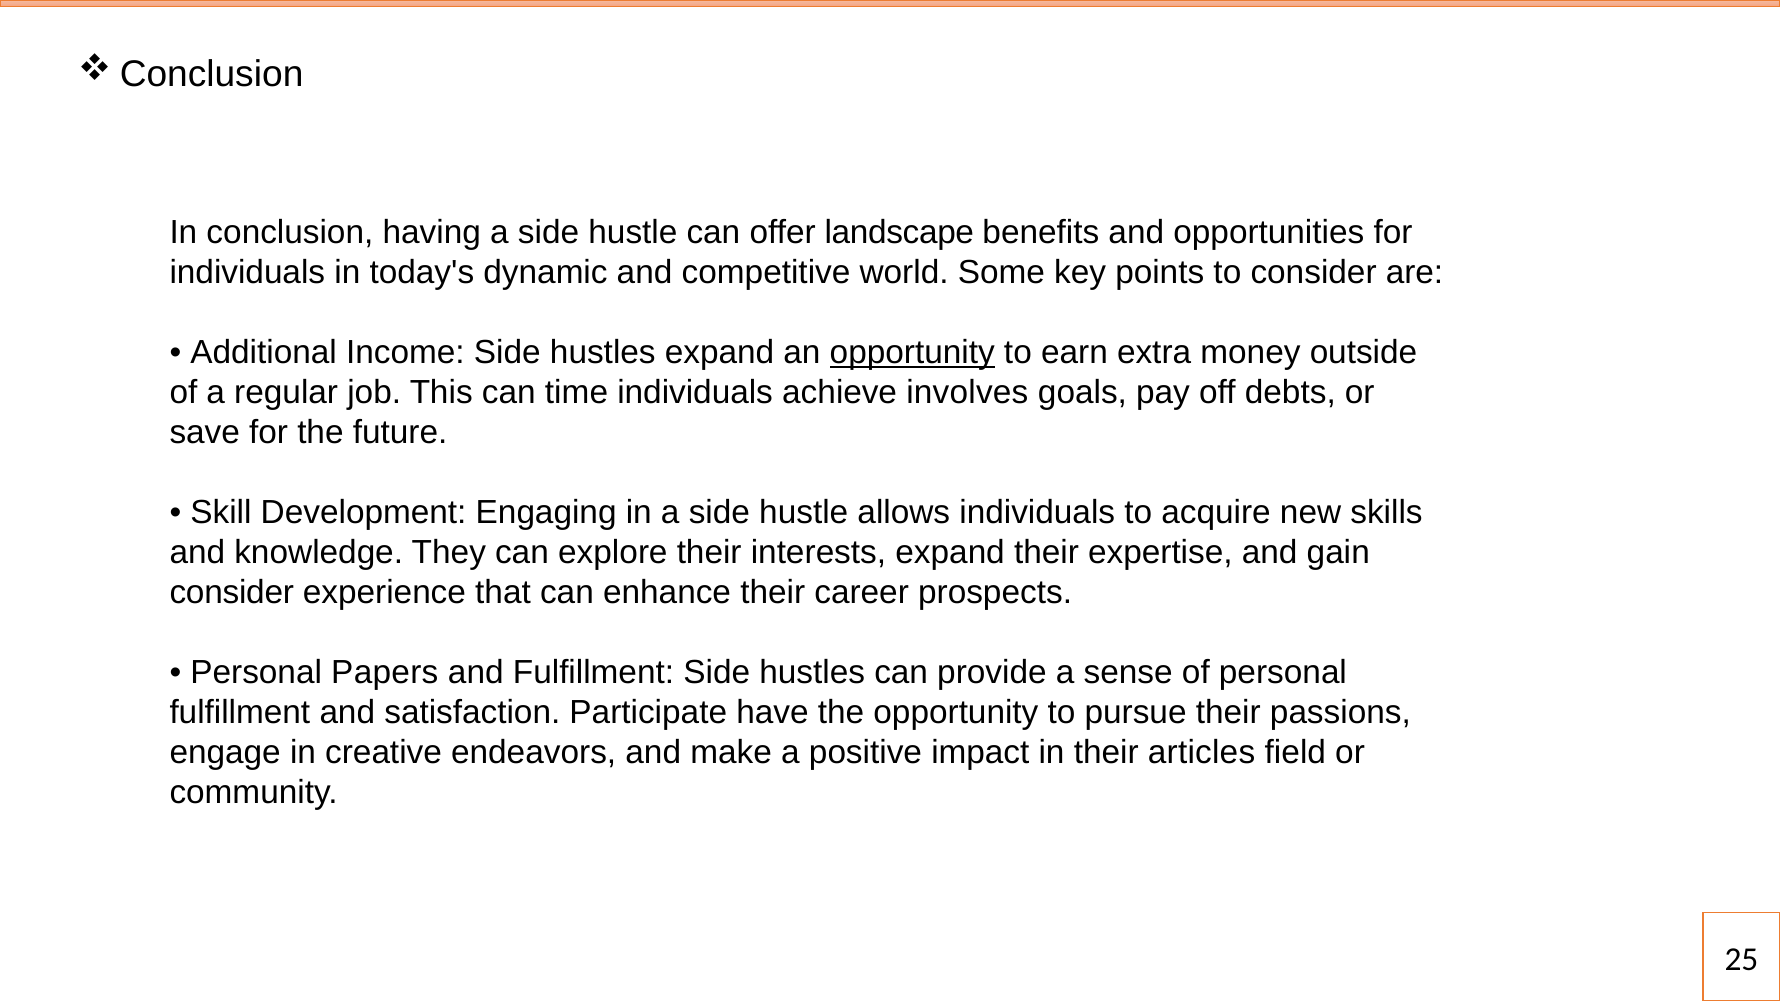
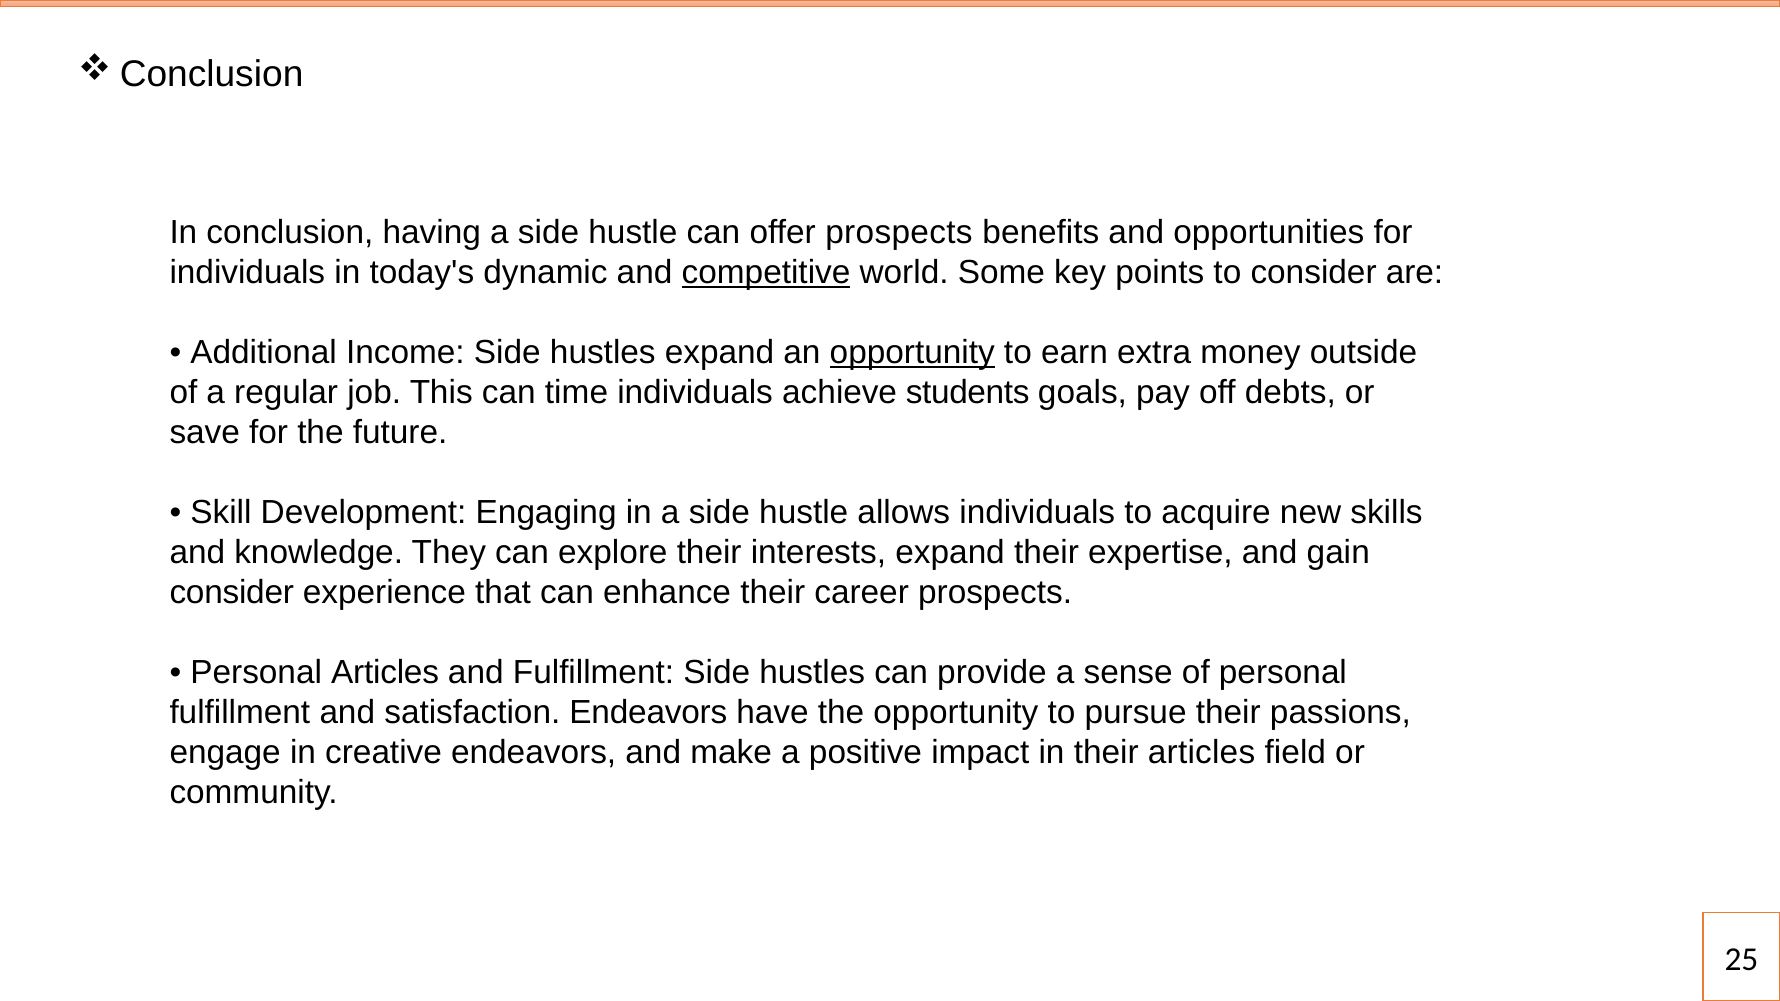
offer landscape: landscape -> prospects
competitive underline: none -> present
involves: involves -> students
Personal Papers: Papers -> Articles
satisfaction Participate: Participate -> Endeavors
